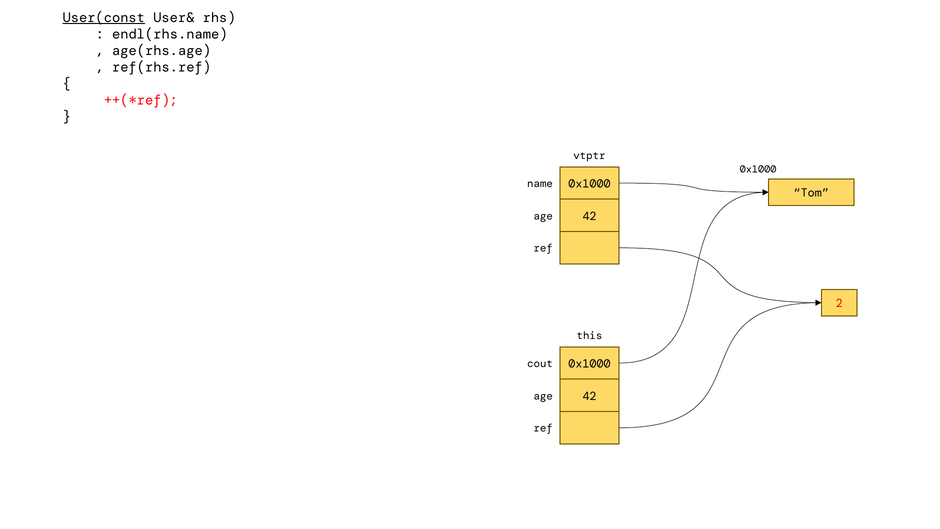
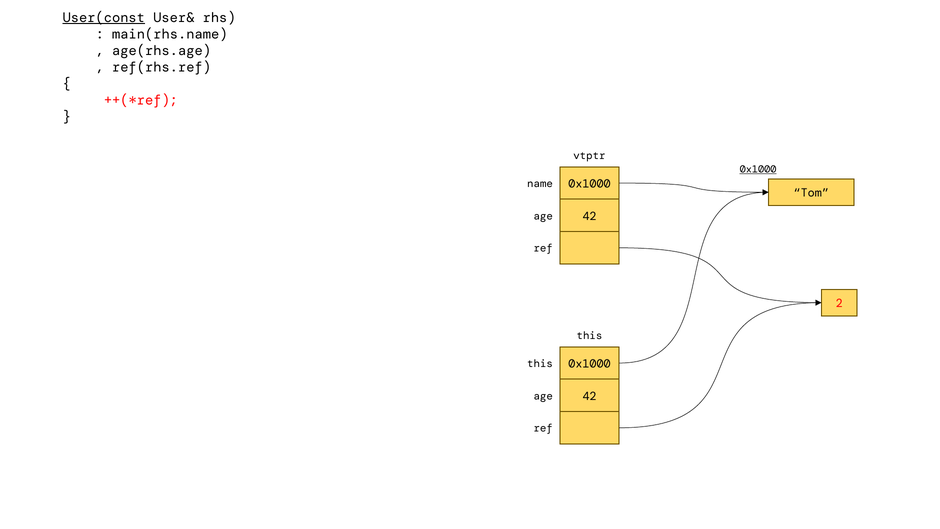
endl(rhs.name: endl(rhs.name -> main(rhs.name
0x1000 at (758, 169) underline: none -> present
cout at (540, 363): cout -> this
